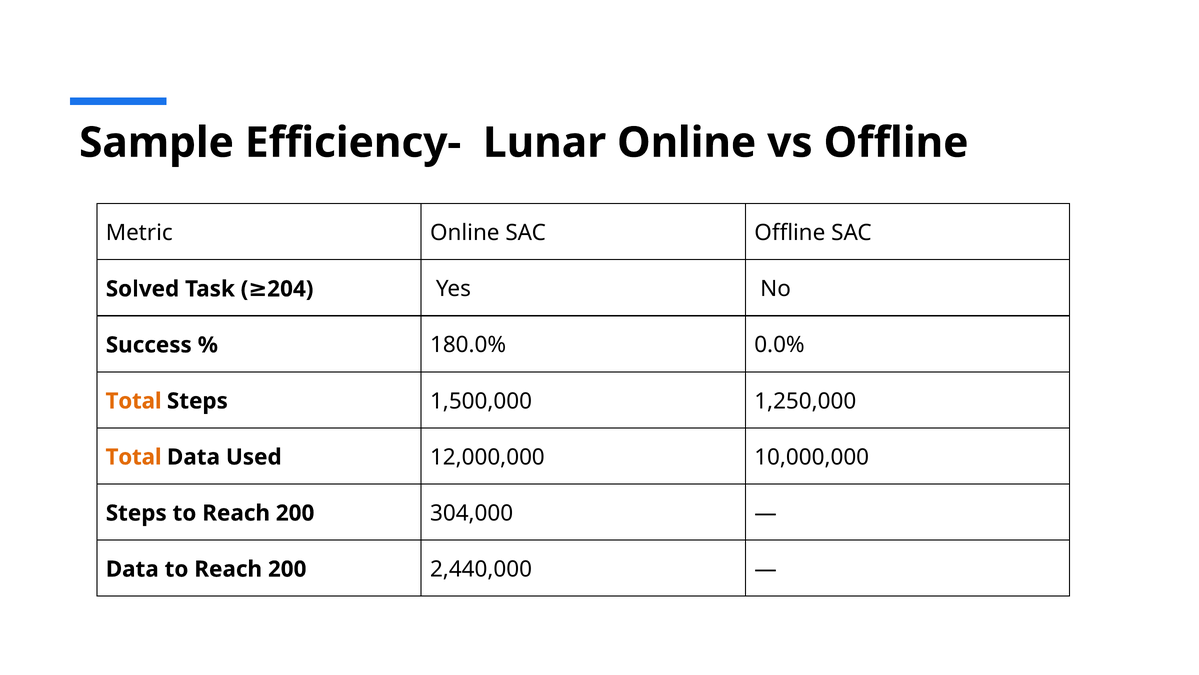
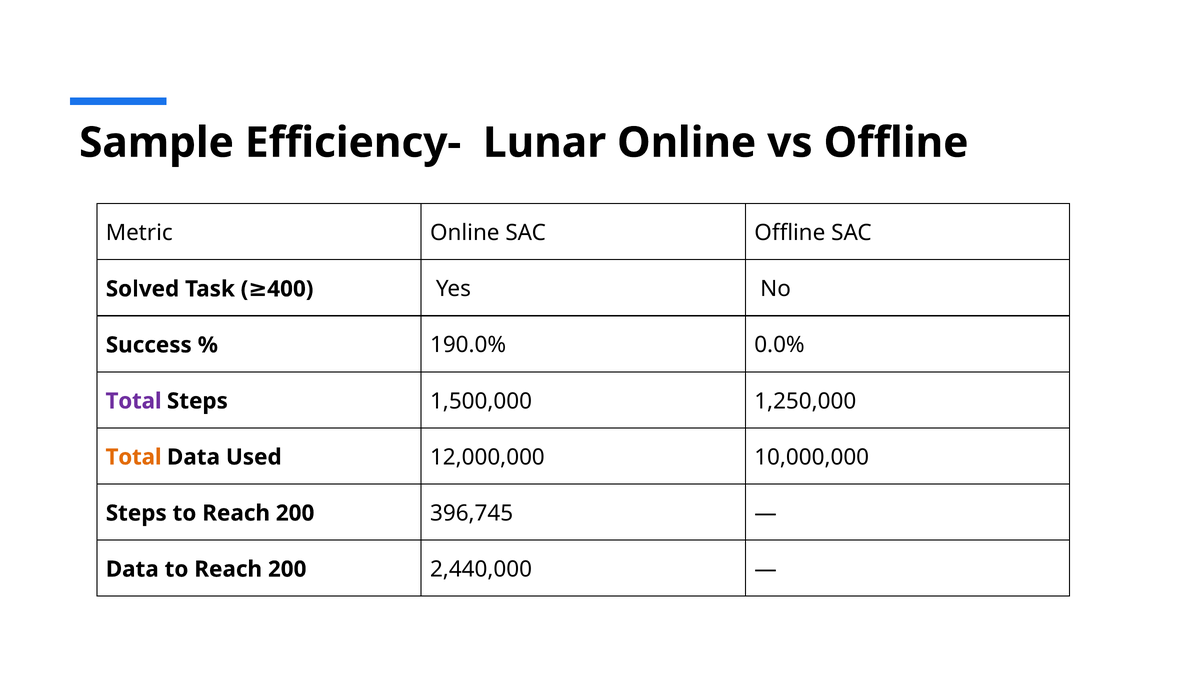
204: 204 -> 400
180.0%: 180.0% -> 190.0%
Total at (134, 401) colour: orange -> purple
304,000: 304,000 -> 396,745
